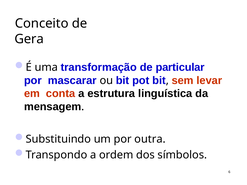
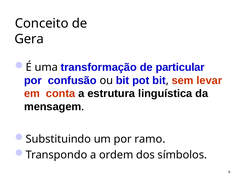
mascarar: mascarar -> confusão
outra: outra -> ramo
